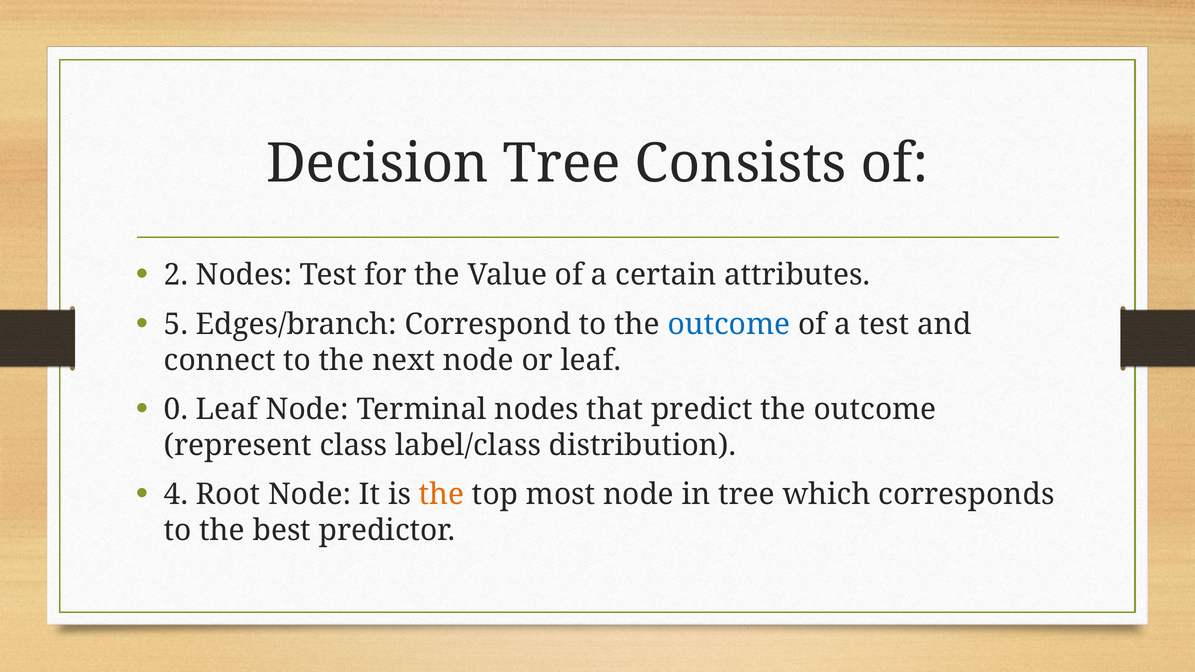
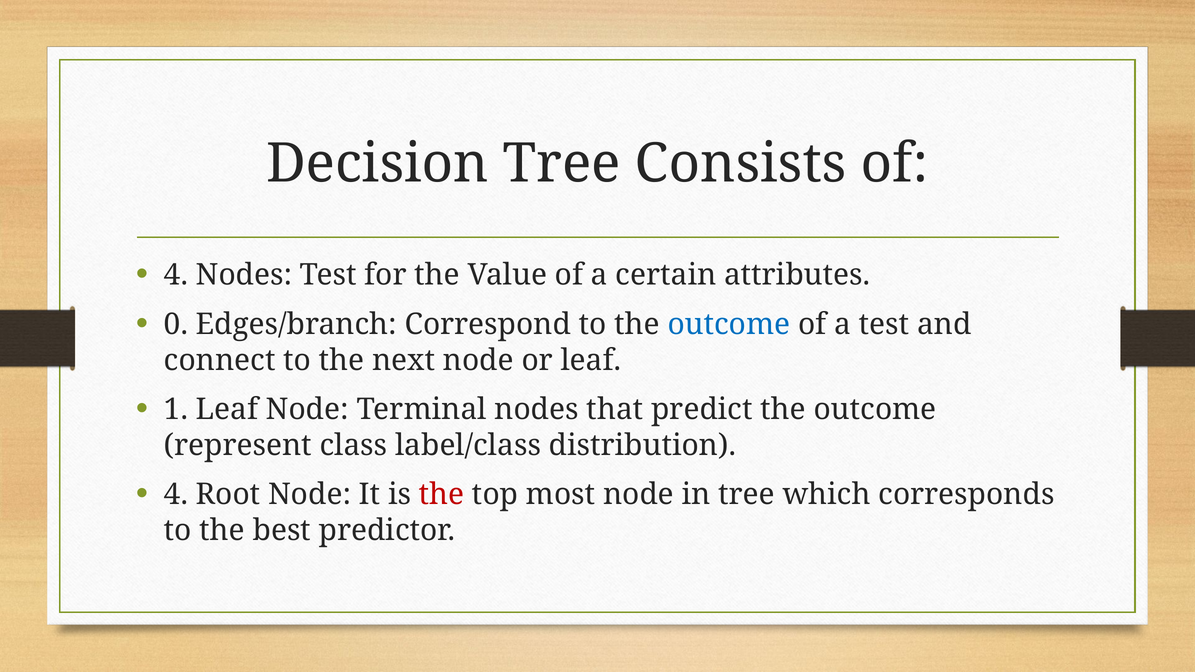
2 at (176, 275): 2 -> 4
5: 5 -> 0
0: 0 -> 1
the at (442, 495) colour: orange -> red
